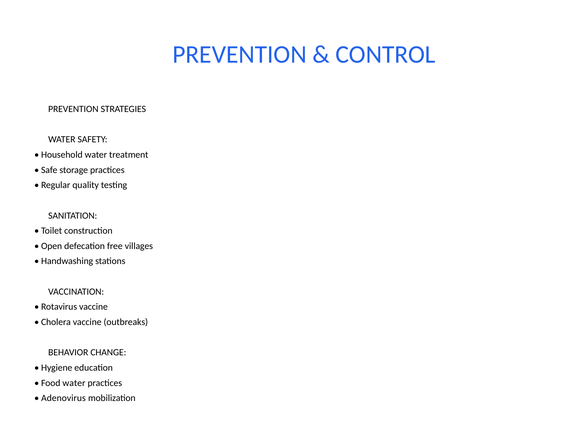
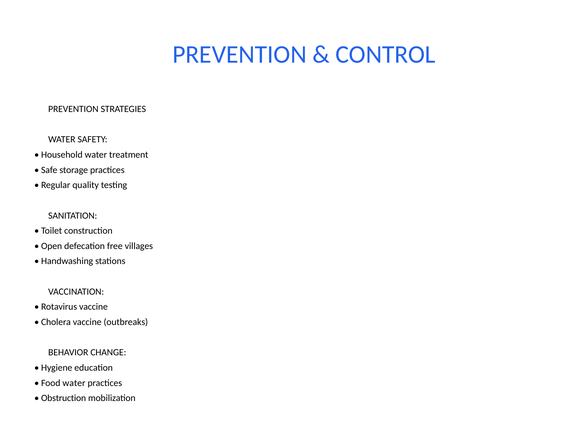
Adenovirus: Adenovirus -> Obstruction
